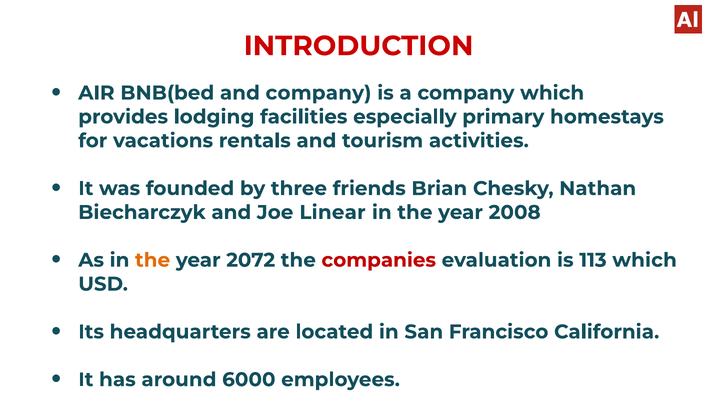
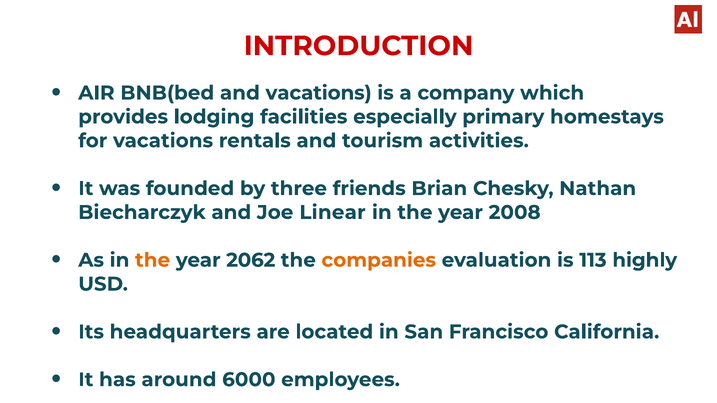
and company: company -> vacations
2072: 2072 -> 2062
companies colour: red -> orange
113 which: which -> highly
